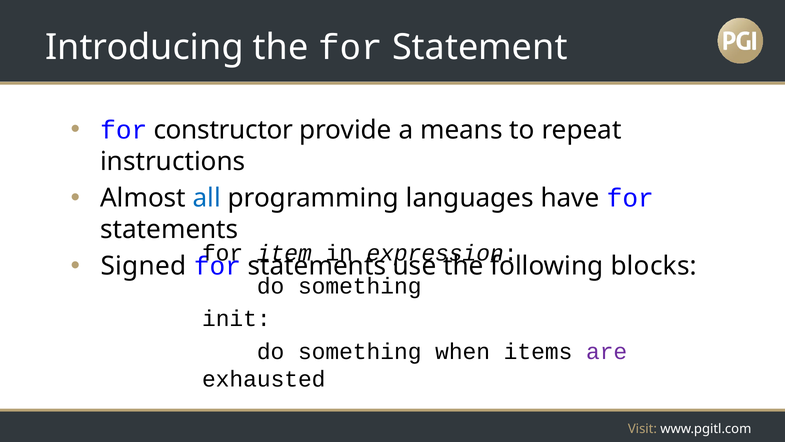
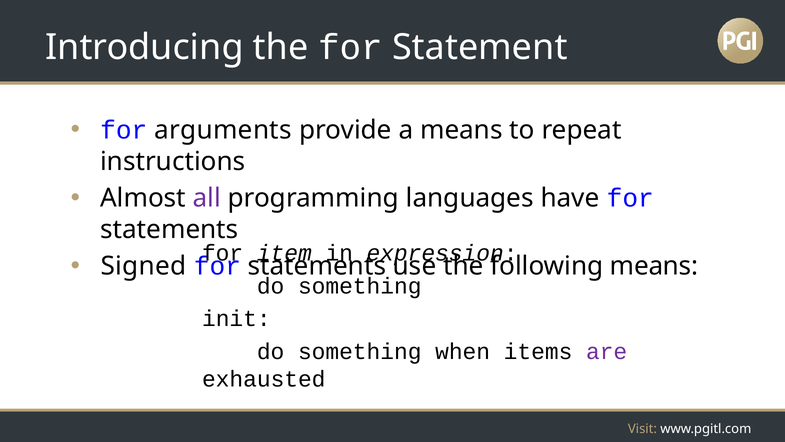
constructor: constructor -> arguments
all colour: blue -> purple
following blocks: blocks -> means
